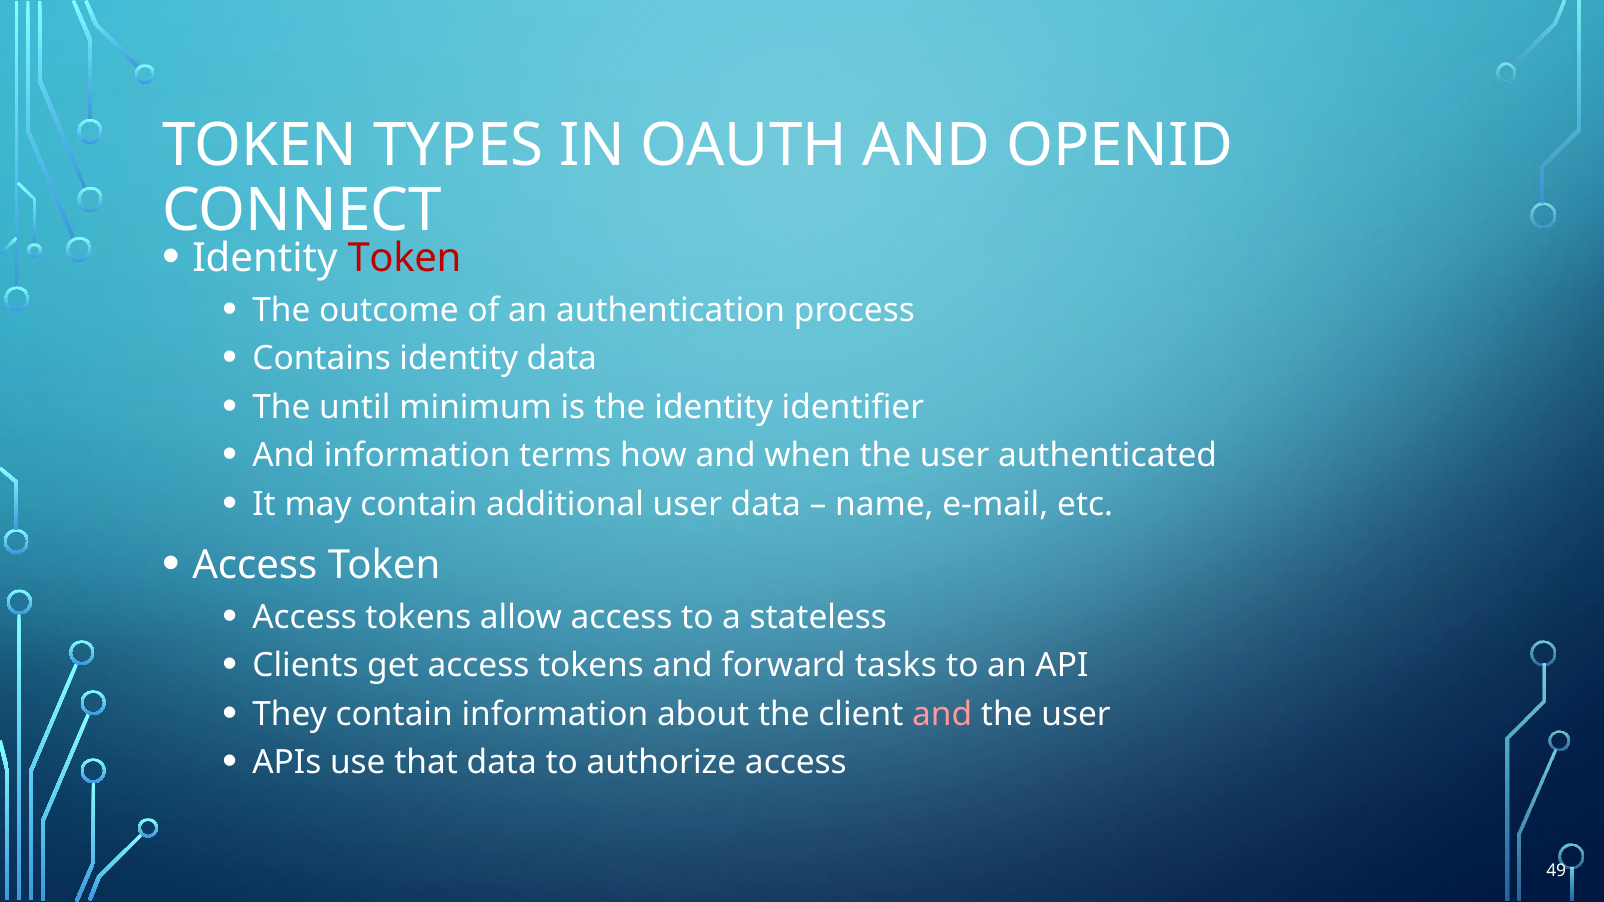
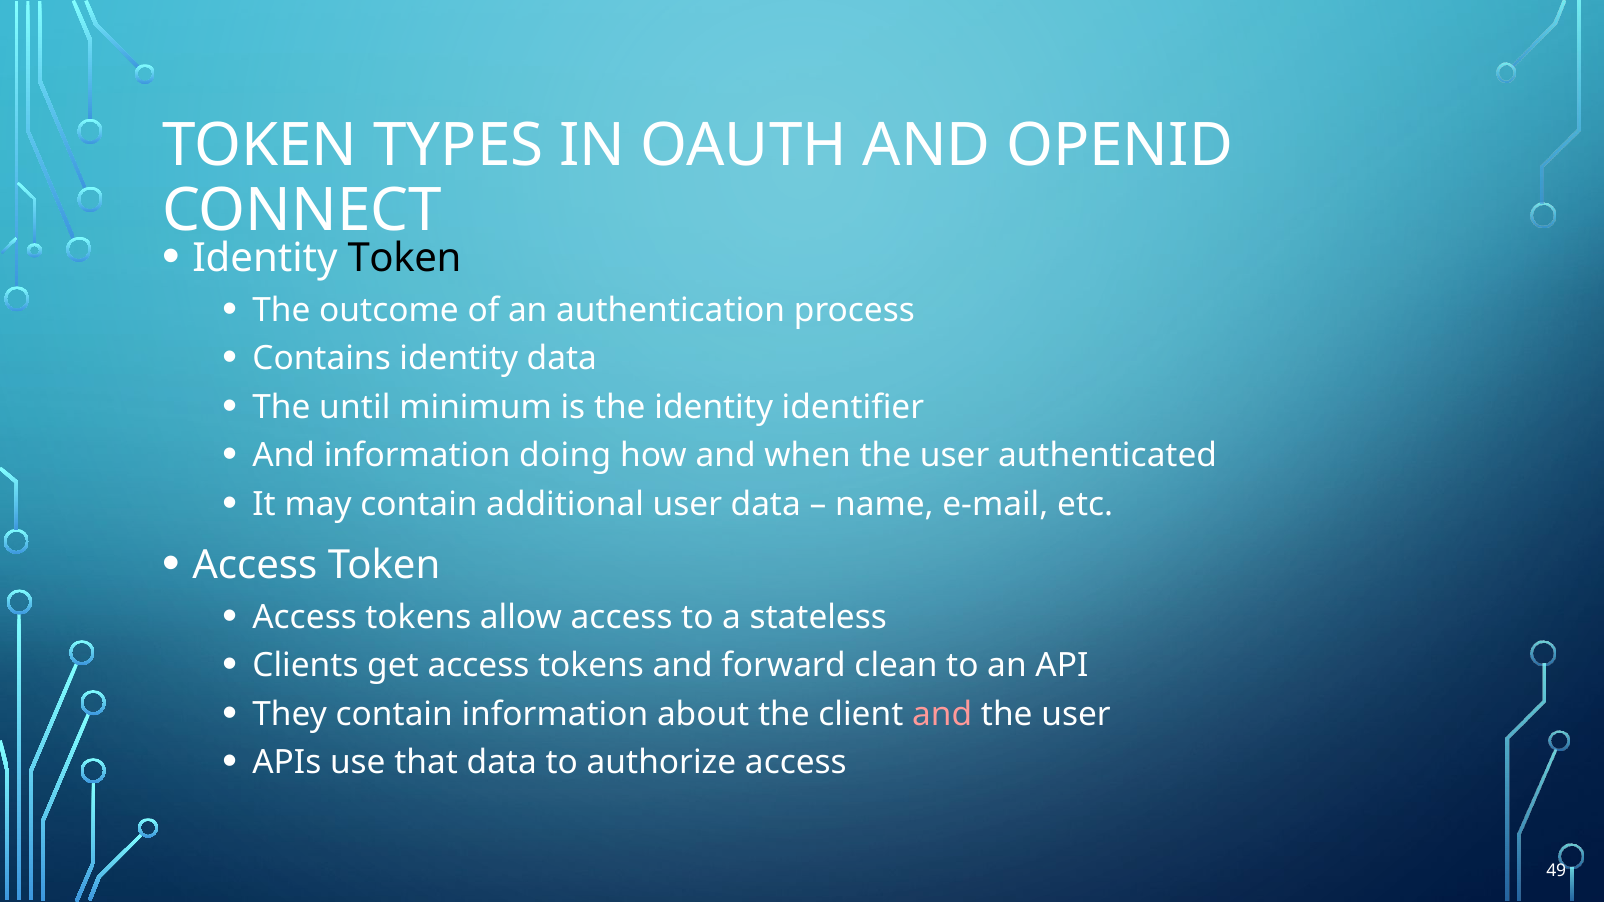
Token at (404, 258) colour: red -> black
terms: terms -> doing
tasks: tasks -> clean
